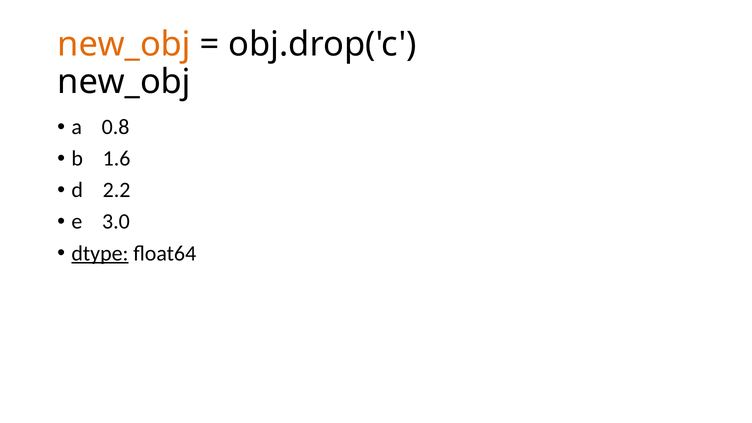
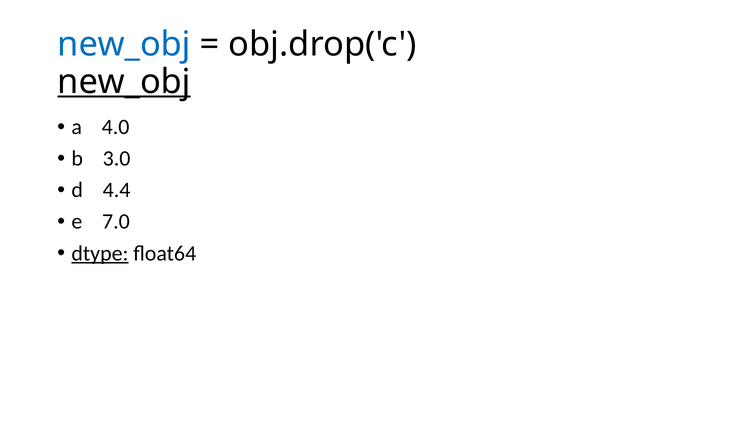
new_obj at (124, 45) colour: orange -> blue
new_obj at (124, 82) underline: none -> present
0.8: 0.8 -> 4.0
1.6: 1.6 -> 3.0
2.2: 2.2 -> 4.4
3.0: 3.0 -> 7.0
